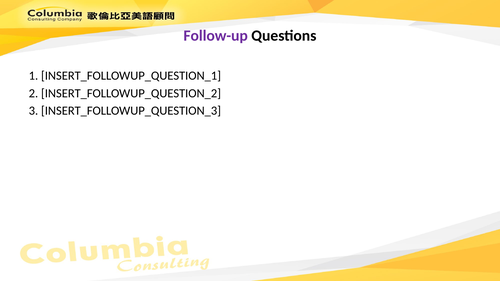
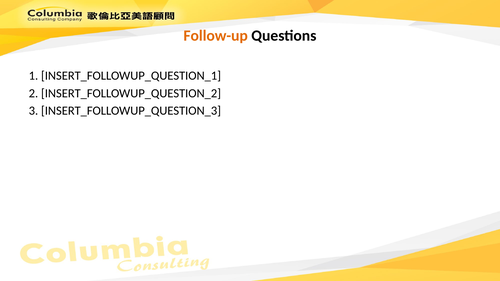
Follow-up colour: purple -> orange
